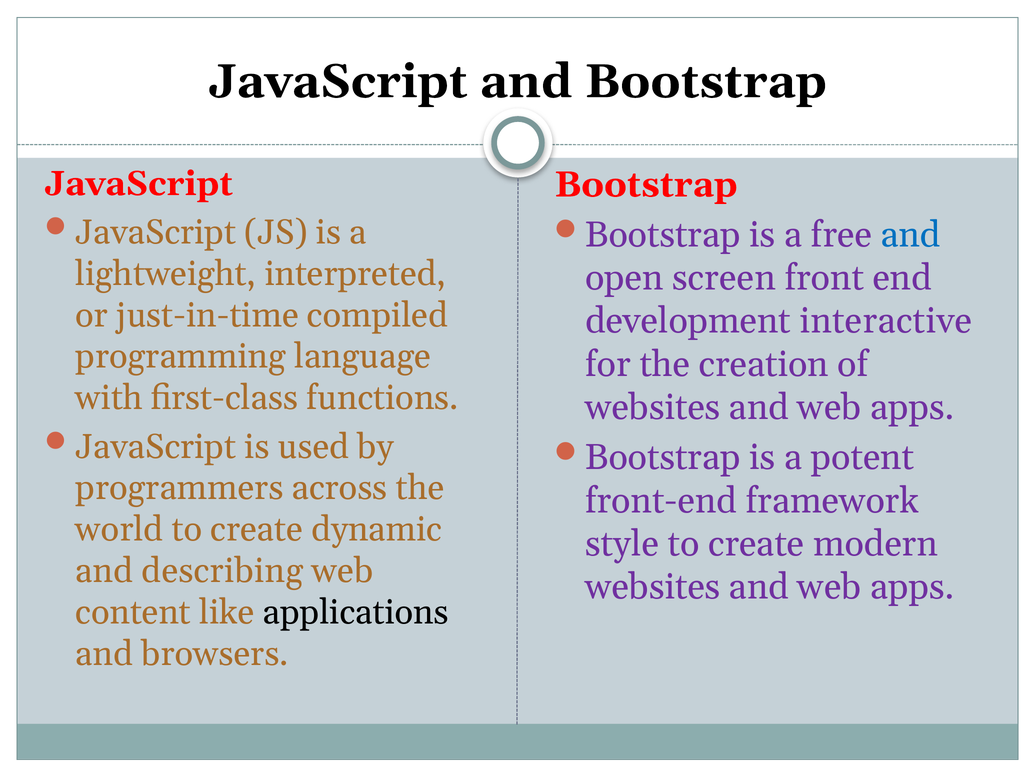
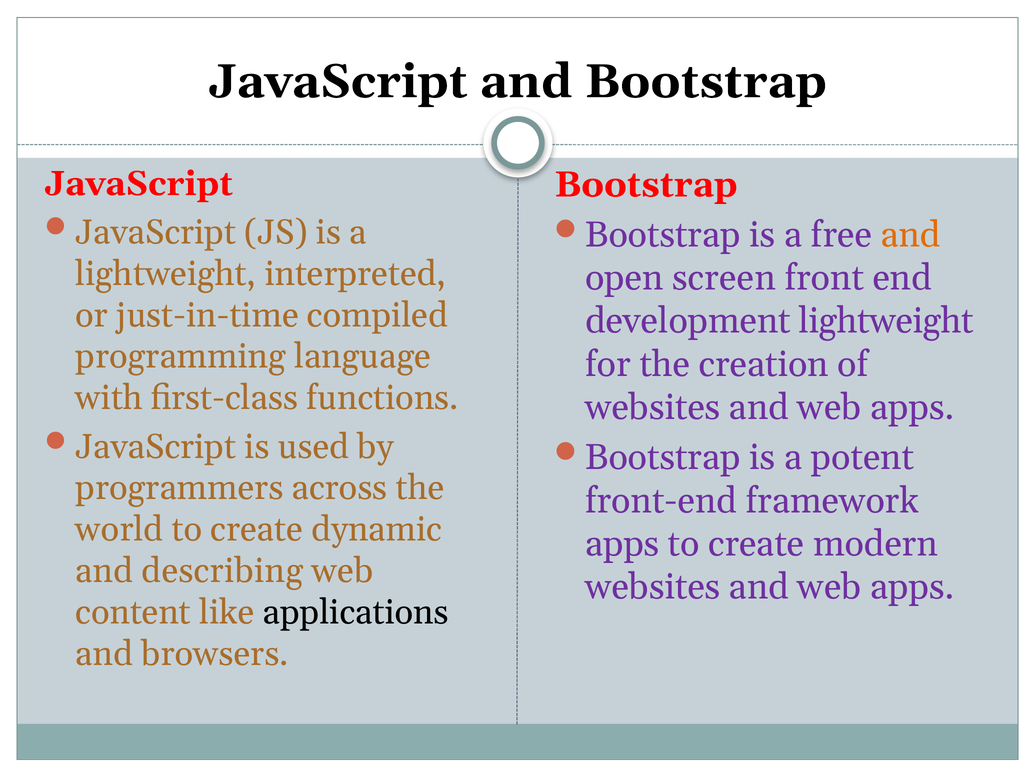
and at (911, 235) colour: blue -> orange
development interactive: interactive -> lightweight
style at (622, 544): style -> apps
